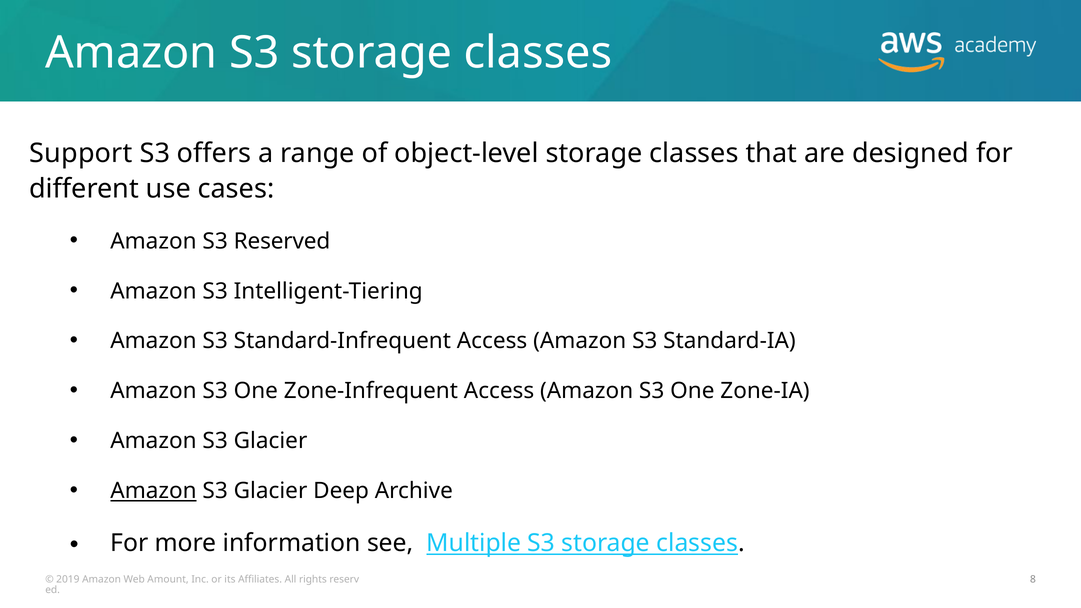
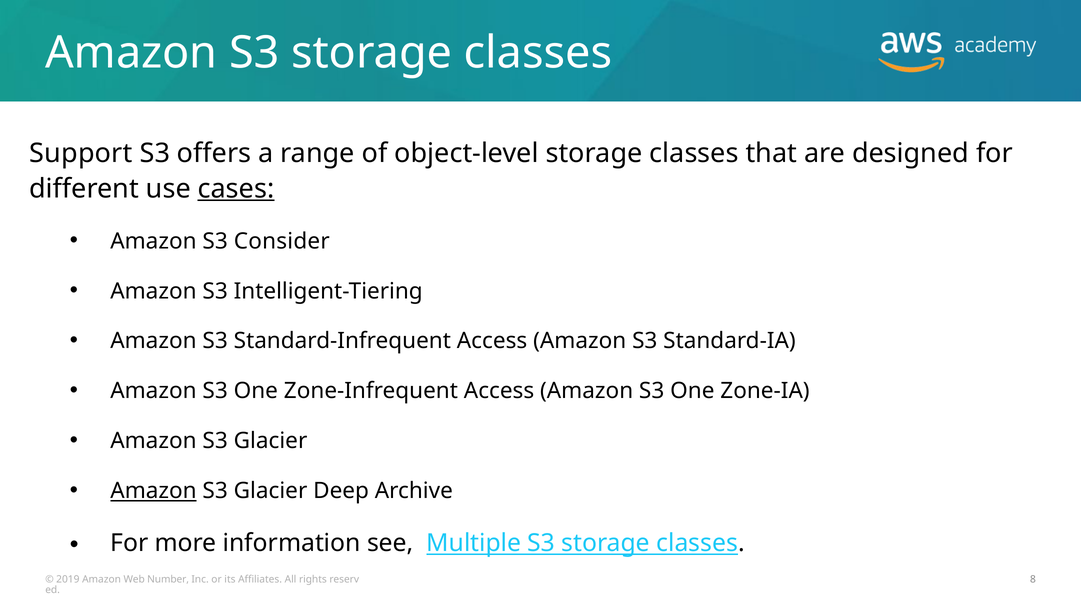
cases underline: none -> present
Reserved: Reserved -> Consider
Amount: Amount -> Number
